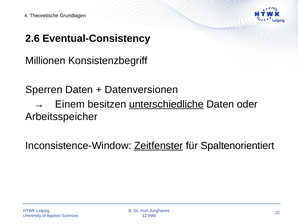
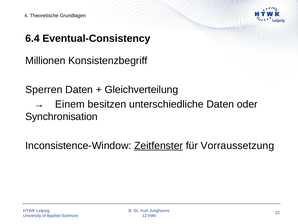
2.6: 2.6 -> 6.4
Datenversionen: Datenversionen -> Gleichverteilung
unterschiedliche underline: present -> none
Arbeitsspeicher: Arbeitsspeicher -> Synchronisation
Spaltenorientiert: Spaltenorientiert -> Vorraussetzung
